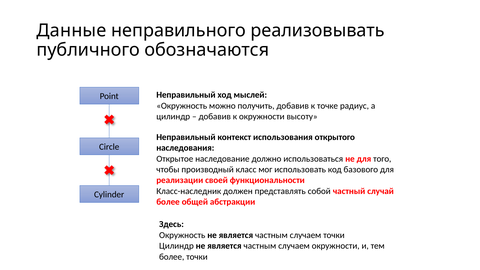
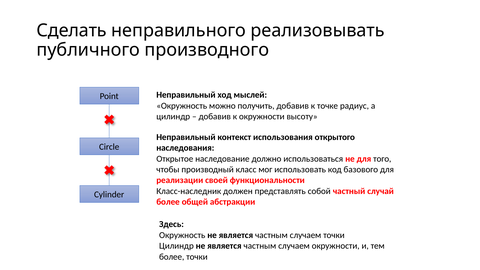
Данные: Данные -> Сделать
обозначаются: обозначаются -> производного
